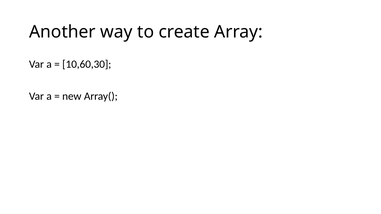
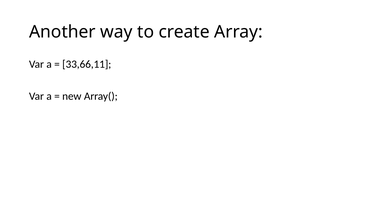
10,60,30: 10,60,30 -> 33,66,11
